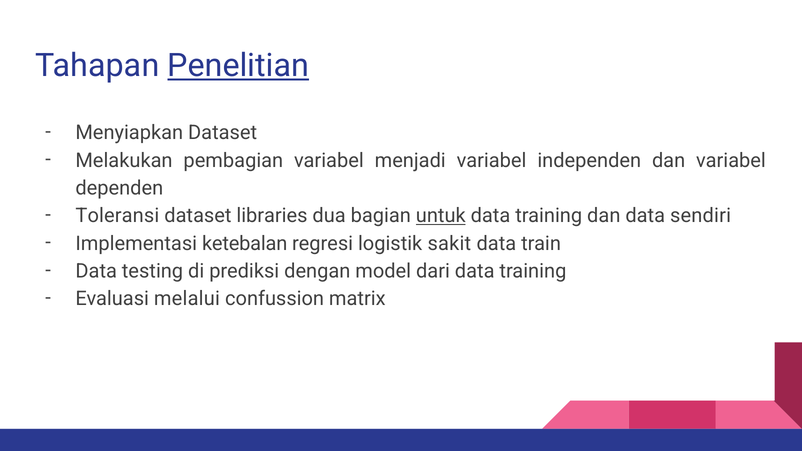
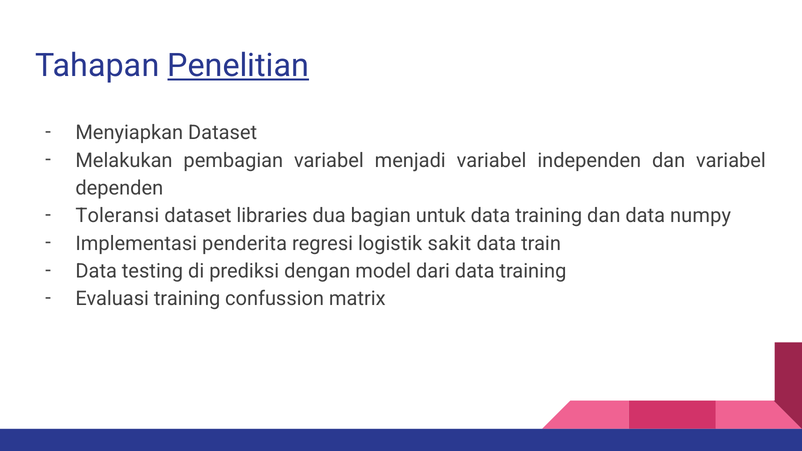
untuk underline: present -> none
sendiri: sendiri -> numpy
ketebalan: ketebalan -> penderita
Evaluasi melalui: melalui -> training
